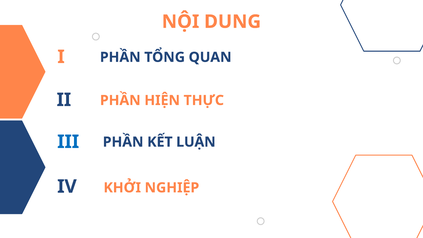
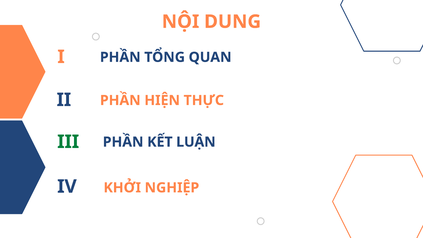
III colour: blue -> green
